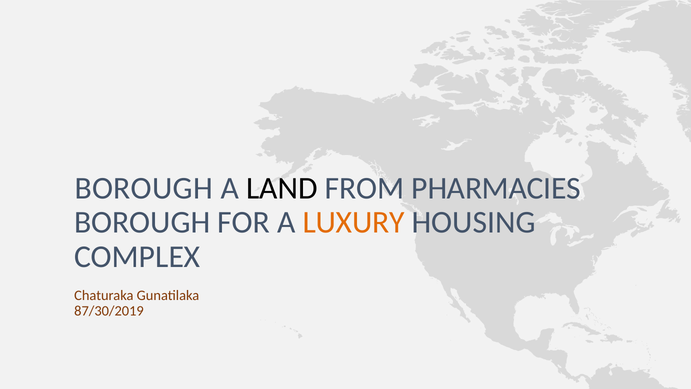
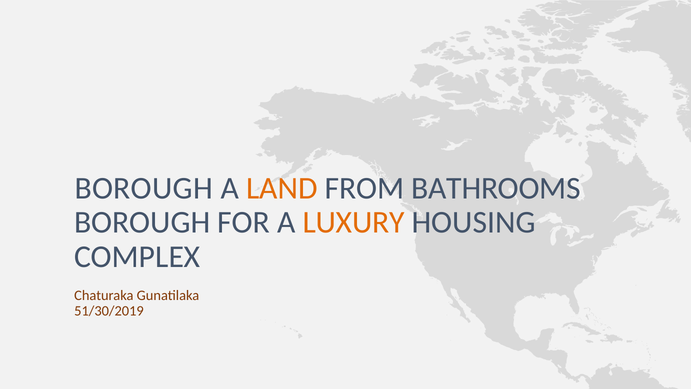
LAND colour: black -> orange
PHARMACIES: PHARMACIES -> BATHROOMS
87/30/2019: 87/30/2019 -> 51/30/2019
